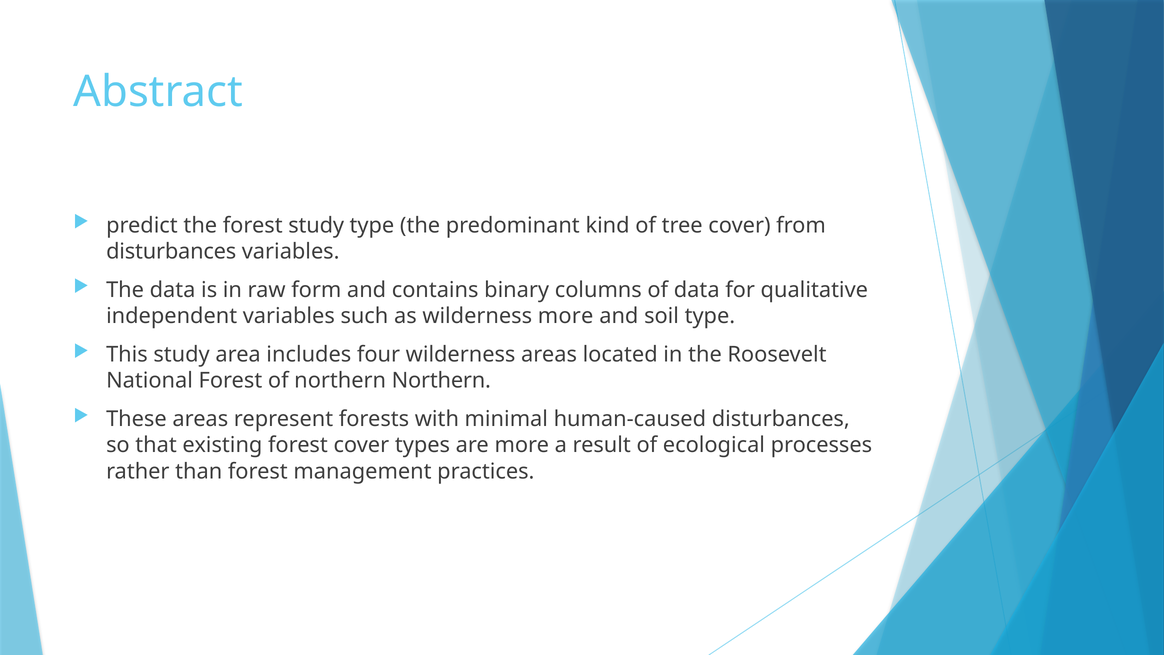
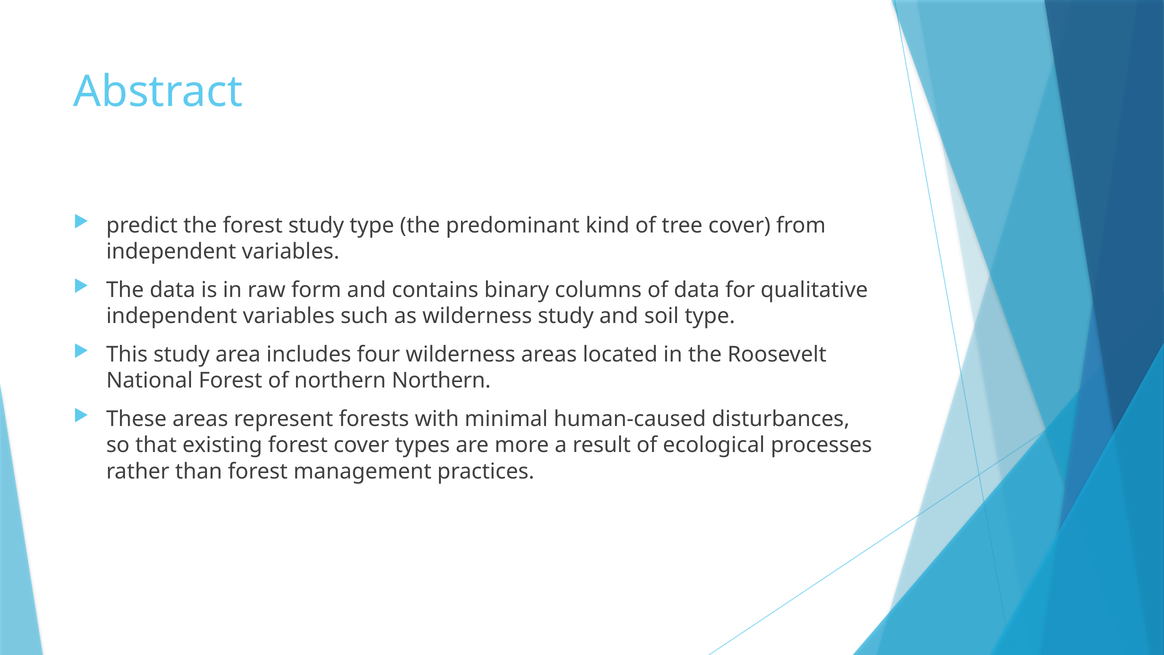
disturbances at (171, 251): disturbances -> independent
wilderness more: more -> study
